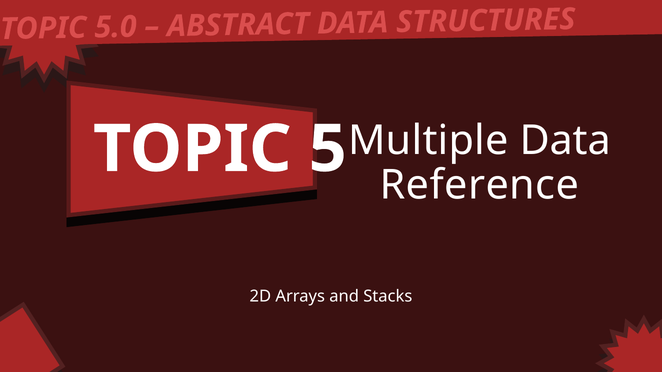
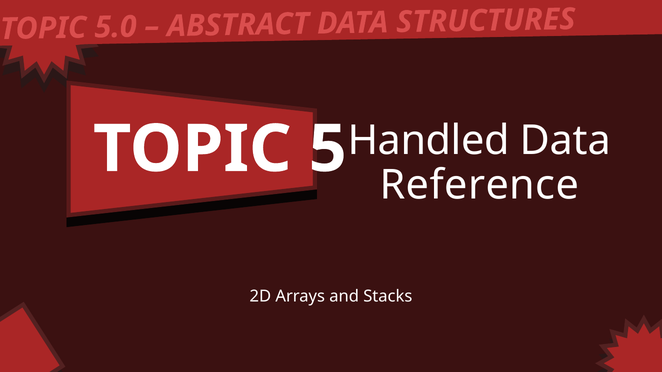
Multiple: Multiple -> Handled
